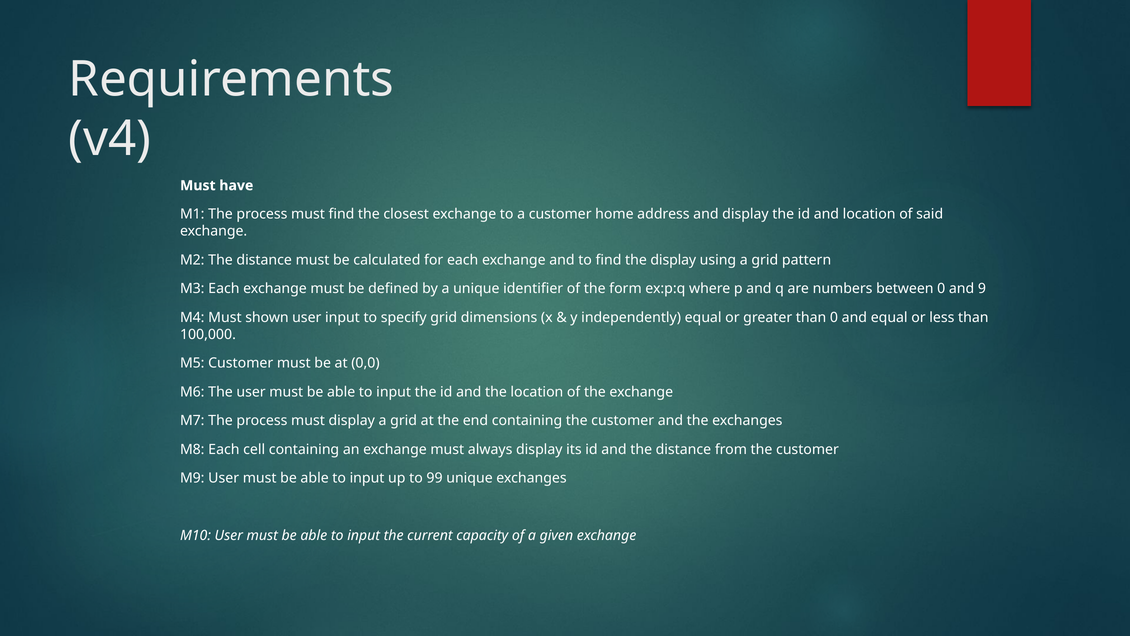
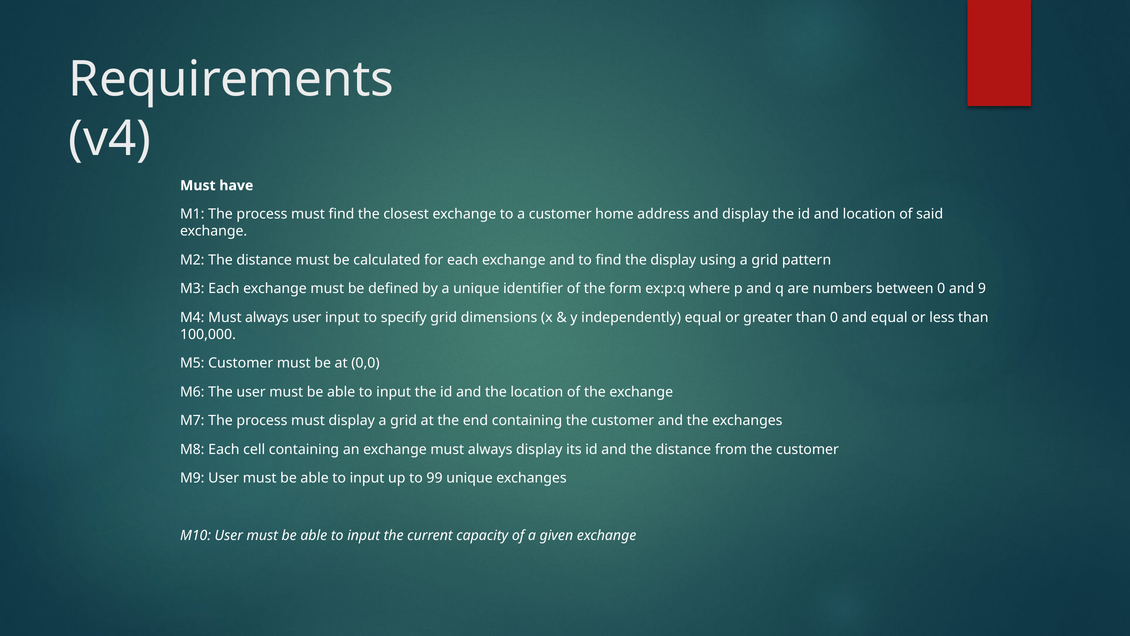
M4 Must shown: shown -> always
